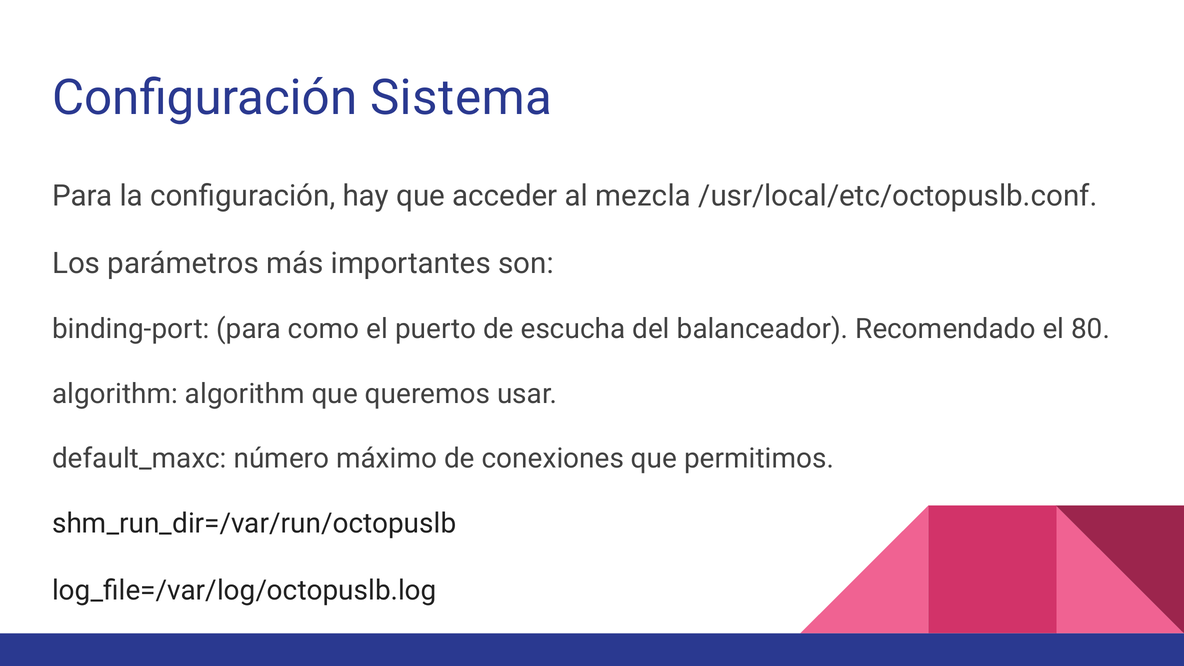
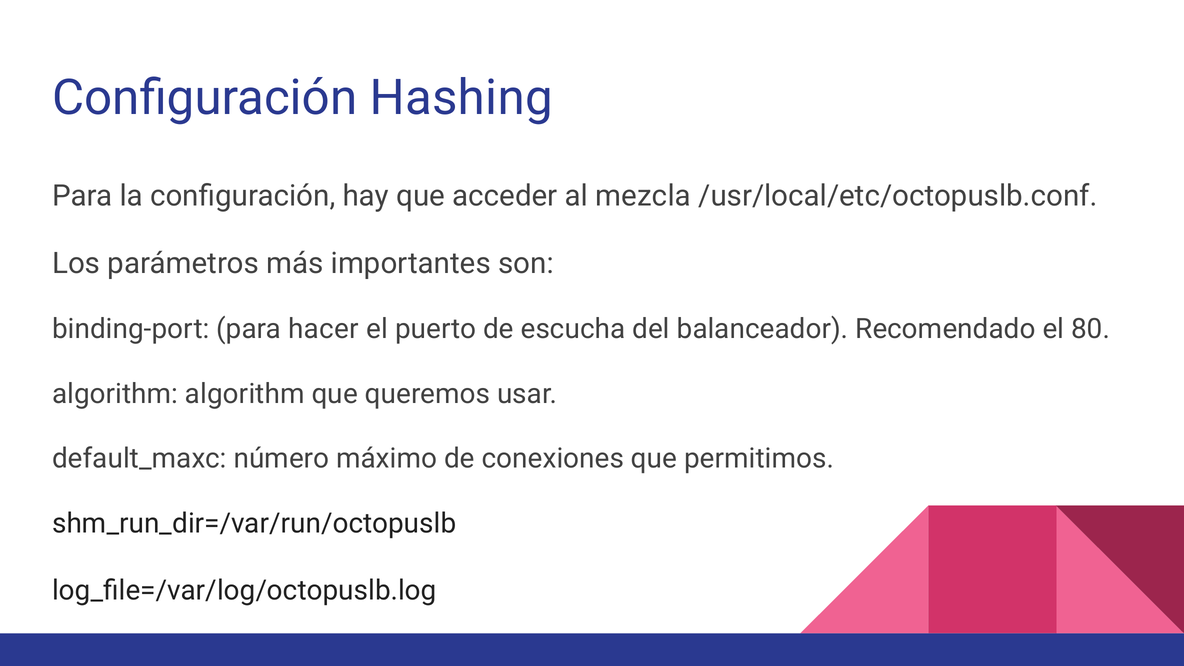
Sistema: Sistema -> Hashing
como: como -> hacer
